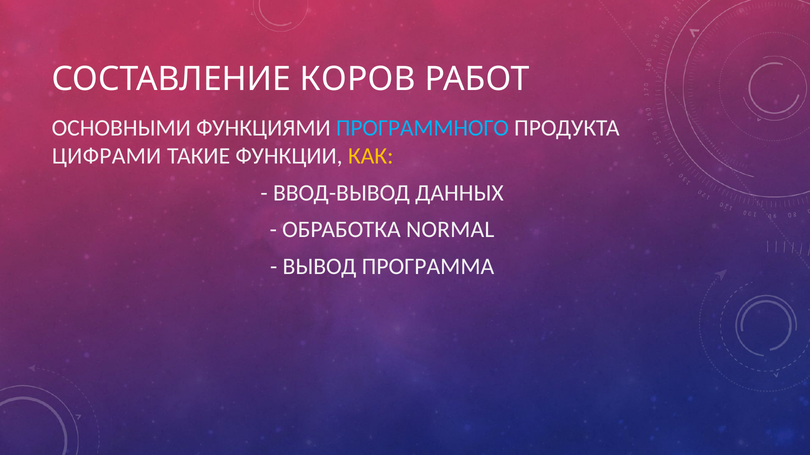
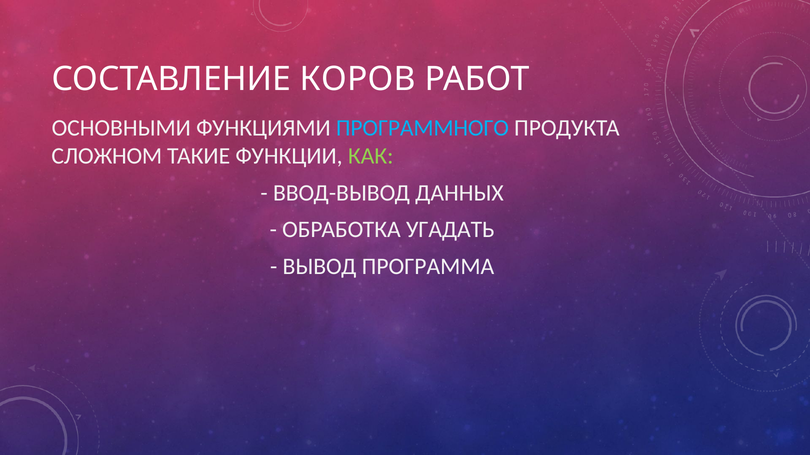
ЦИФРАМИ: ЦИФРАМИ -> СЛОЖНОМ
КАК colour: yellow -> light green
NORMAL: NORMAL -> УГАДАТЬ
